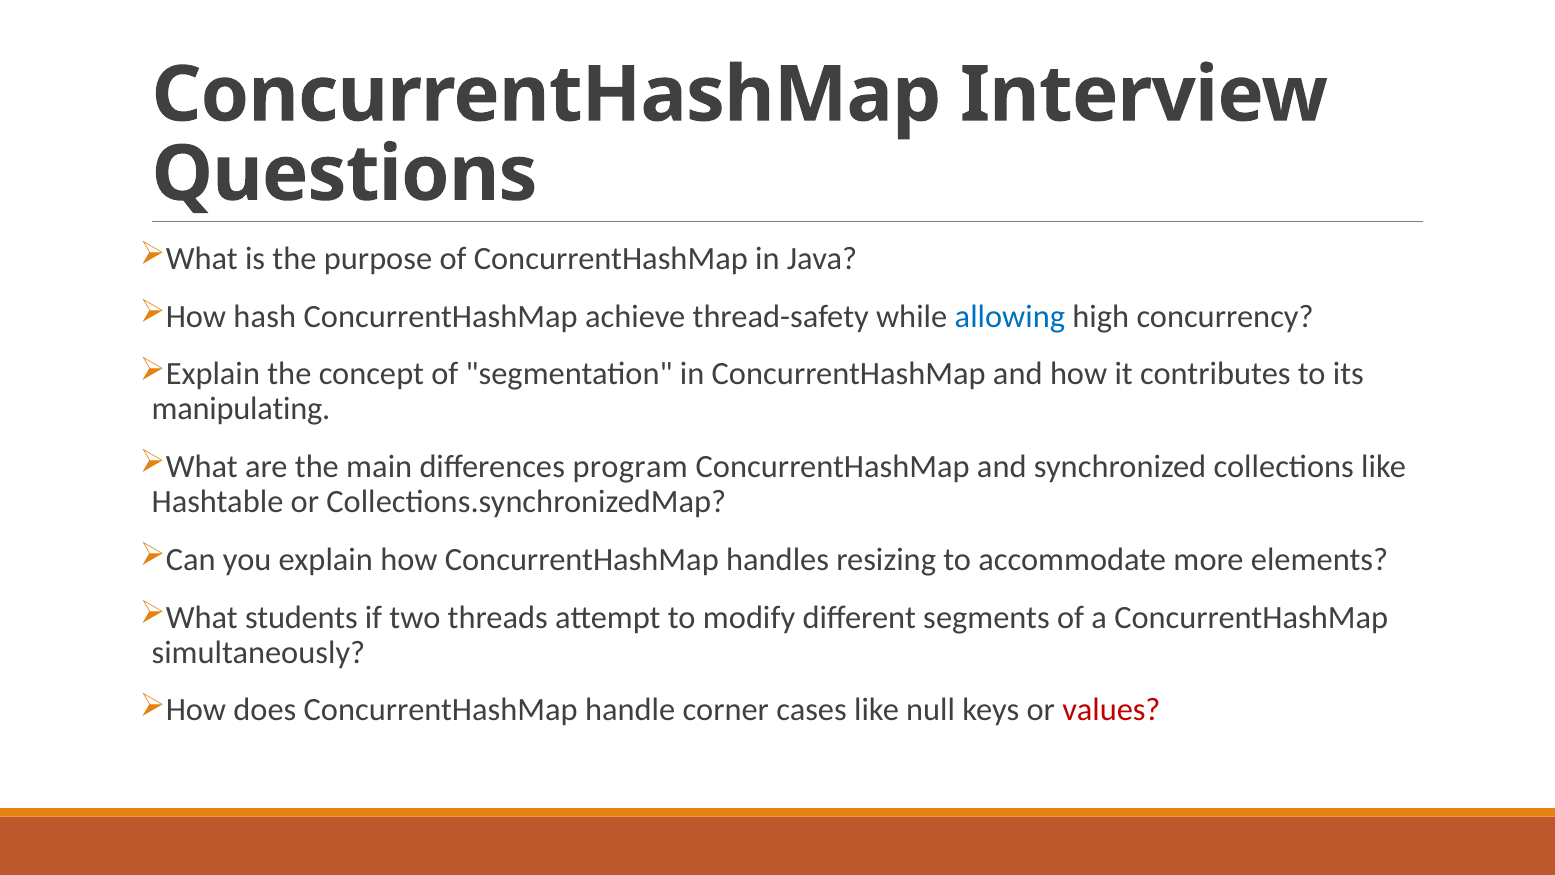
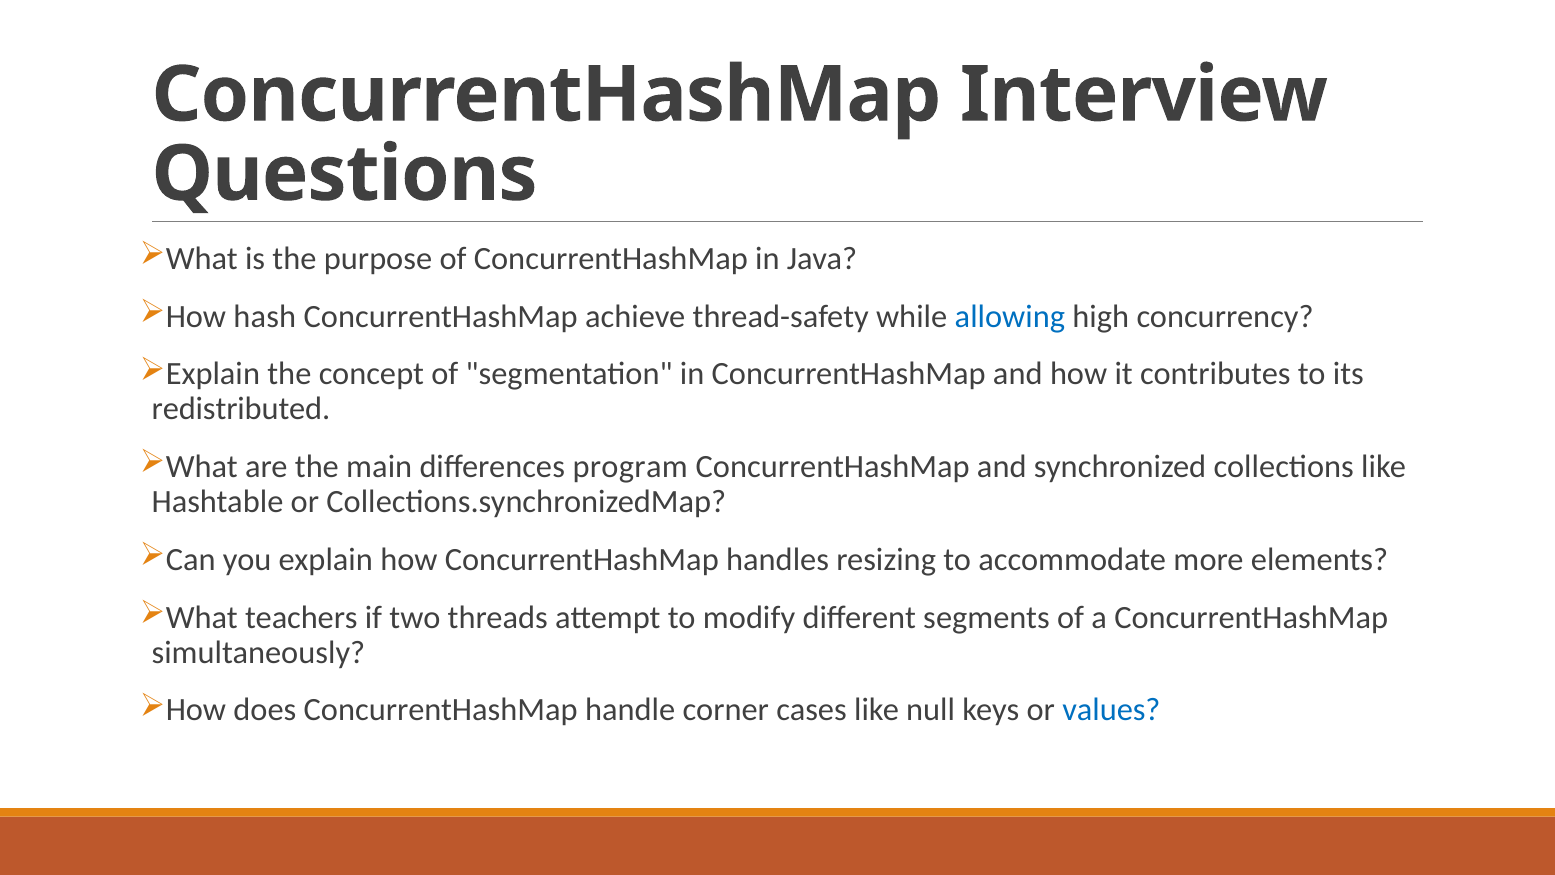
manipulating: manipulating -> redistributed
students: students -> teachers
values colour: red -> blue
